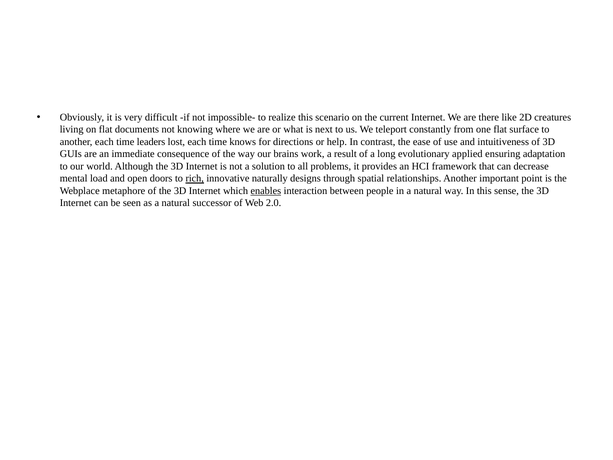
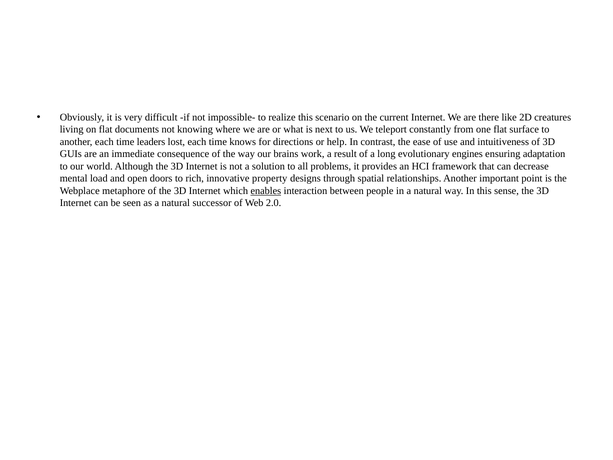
applied: applied -> engines
rich underline: present -> none
naturally: naturally -> property
